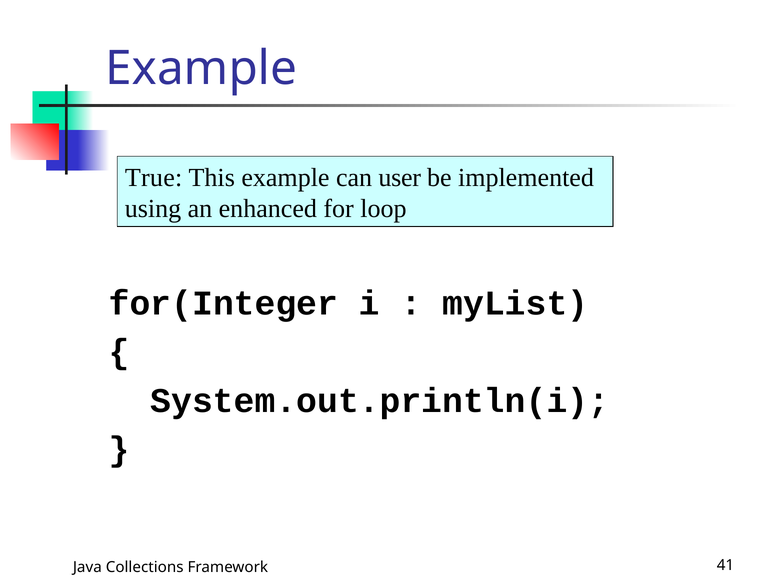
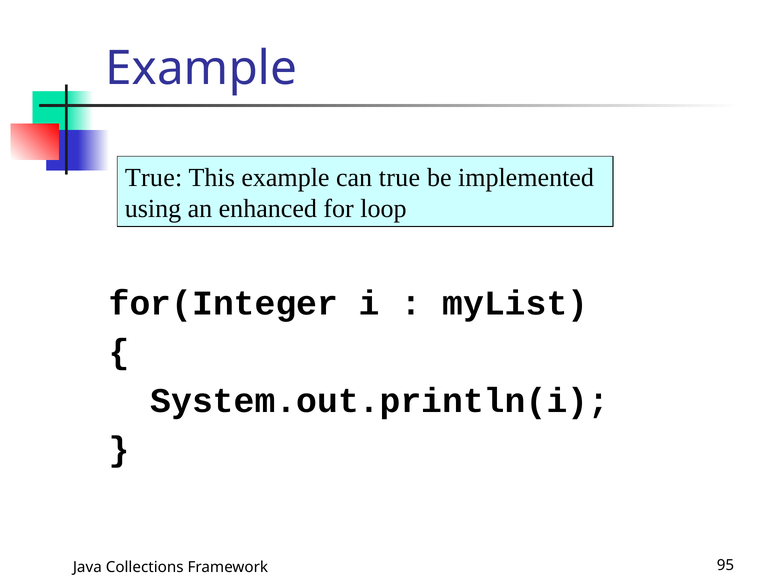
can user: user -> true
41: 41 -> 95
